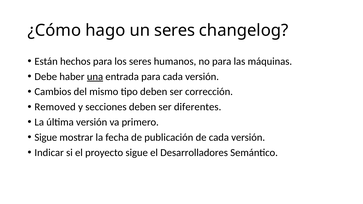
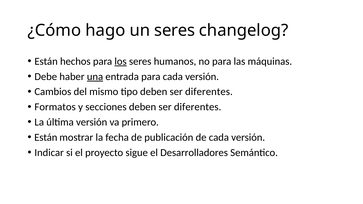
los underline: none -> present
tipo deben ser corrección: corrección -> diferentes
Removed: Removed -> Formatos
Sigue at (46, 137): Sigue -> Están
